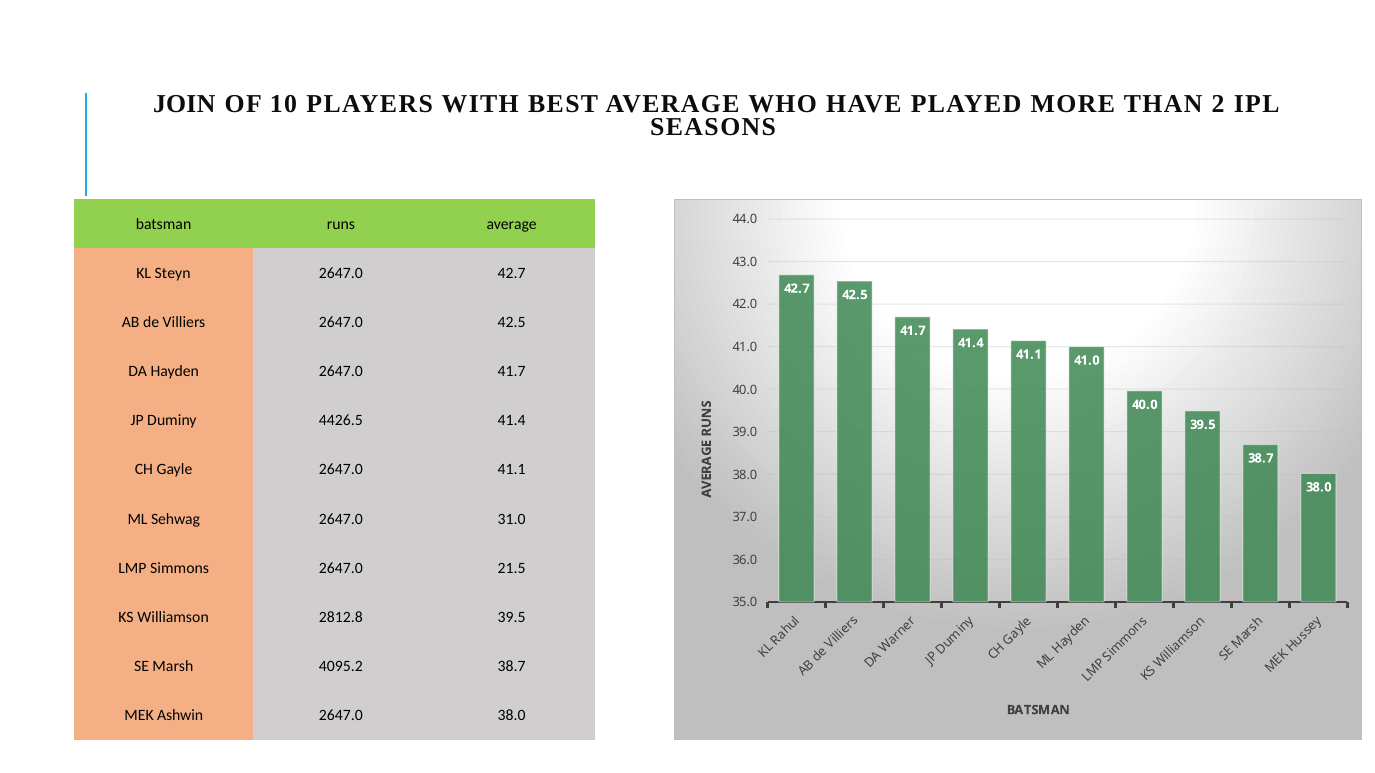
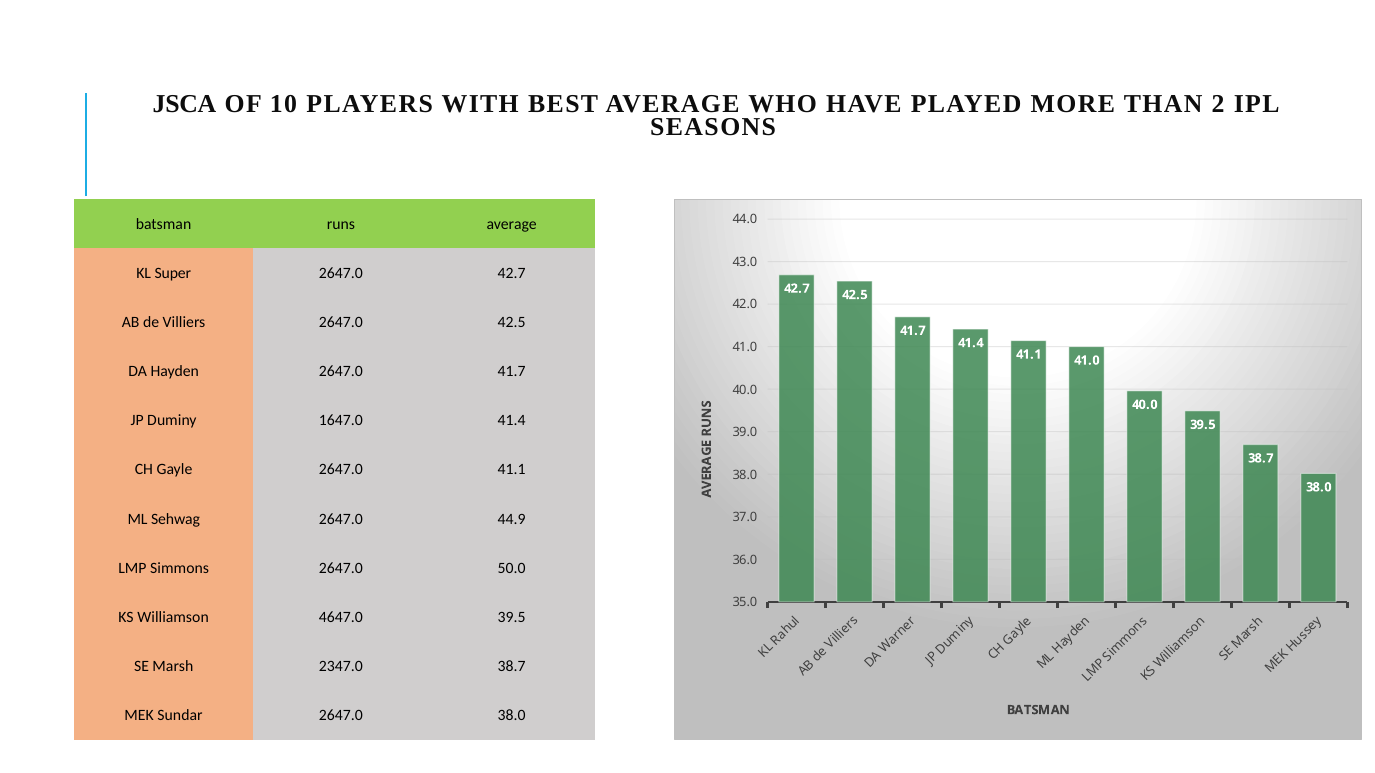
JOIN: JOIN -> JSCA
Steyn: Steyn -> Super
4426.5: 4426.5 -> 1647.0
31.0: 31.0 -> 44.9
21.5: 21.5 -> 50.0
2812.8: 2812.8 -> 4647.0
4095.2: 4095.2 -> 2347.0
Ashwin: Ashwin -> Sundar
